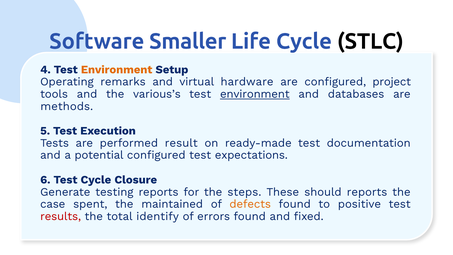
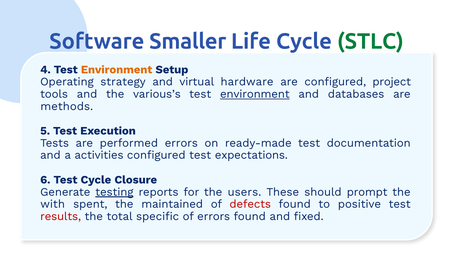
STLC colour: black -> green
remarks: remarks -> strategy
performed result: result -> errors
potential: potential -> activities
testing underline: none -> present
steps: steps -> users
should reports: reports -> prompt
case: case -> with
defects colour: orange -> red
identify: identify -> specific
